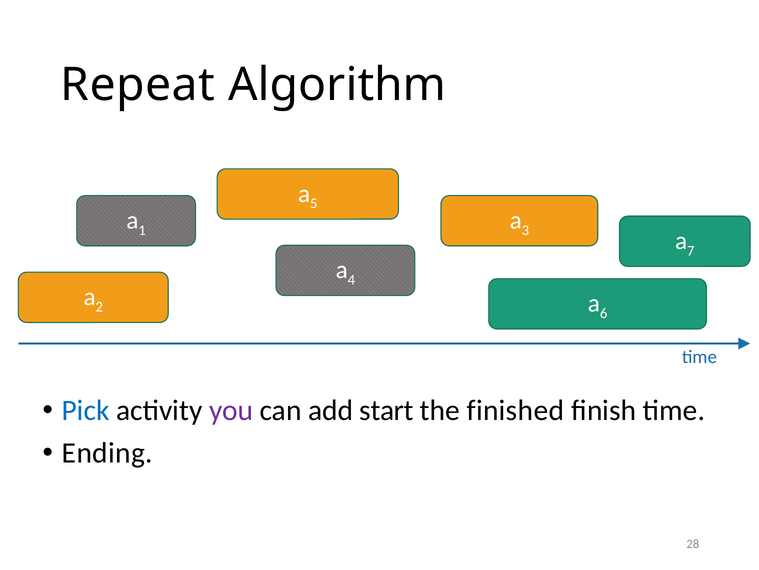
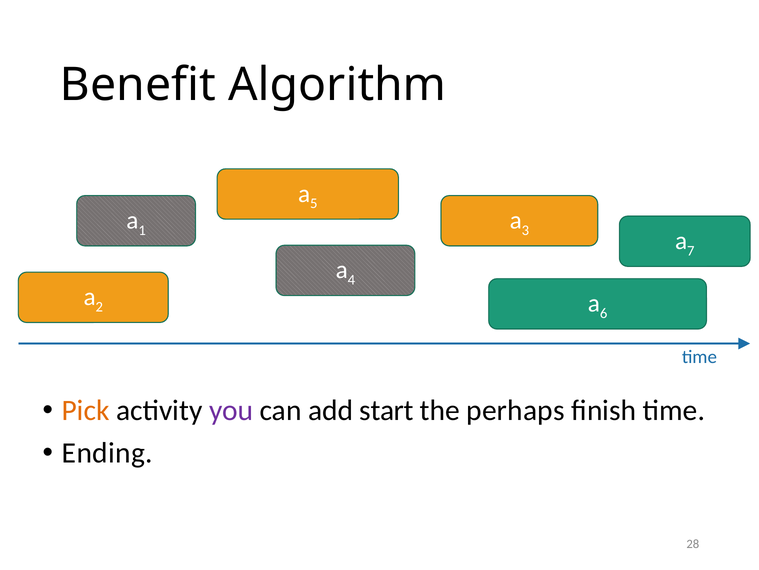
Repeat: Repeat -> Benefit
Pick colour: blue -> orange
finished: finished -> perhaps
